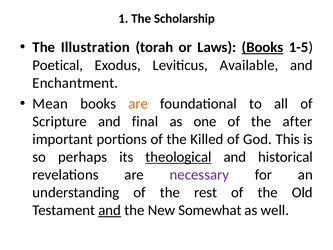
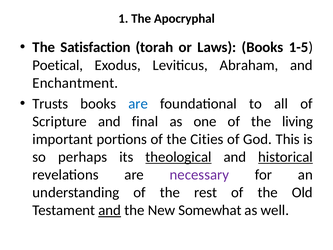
Scholarship: Scholarship -> Apocryphal
Illustration: Illustration -> Satisfaction
Books at (263, 47) underline: present -> none
Available: Available -> Abraham
Mean: Mean -> Trusts
are at (138, 104) colour: orange -> blue
after: after -> living
Killed: Killed -> Cities
historical underline: none -> present
